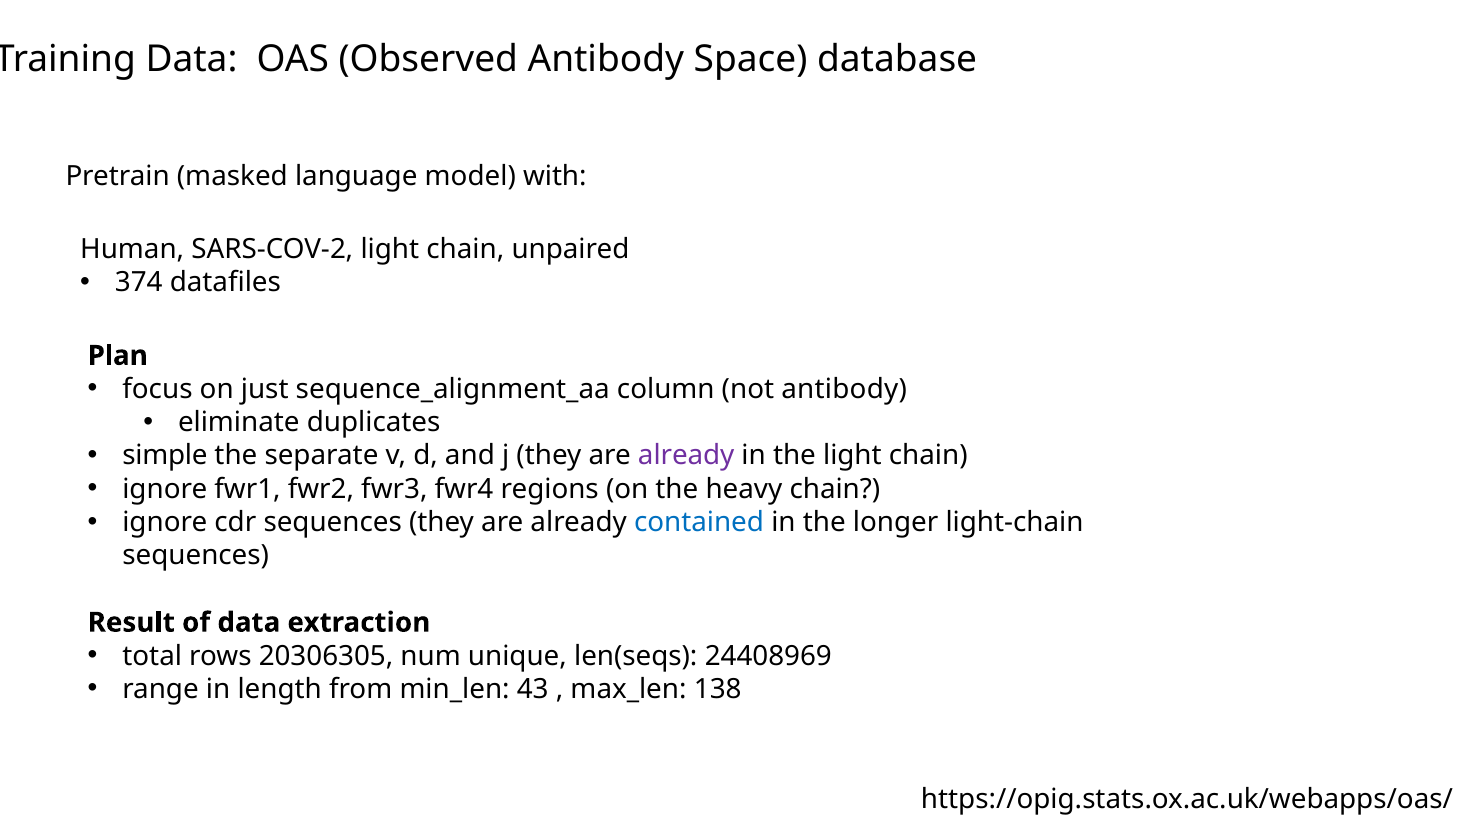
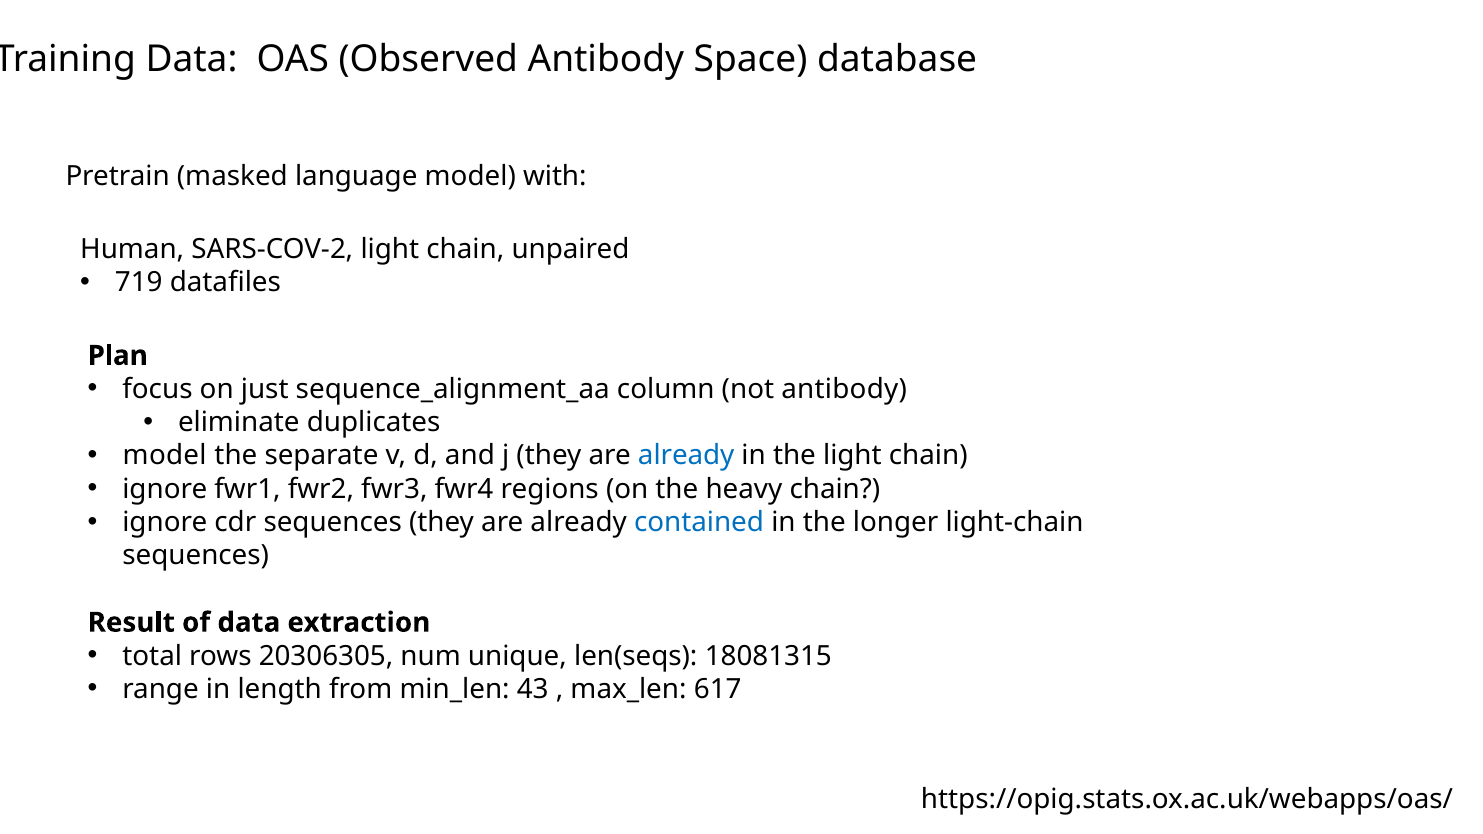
374: 374 -> 719
simple at (165, 456): simple -> model
already at (686, 456) colour: purple -> blue
24408969: 24408969 -> 18081315
138: 138 -> 617
